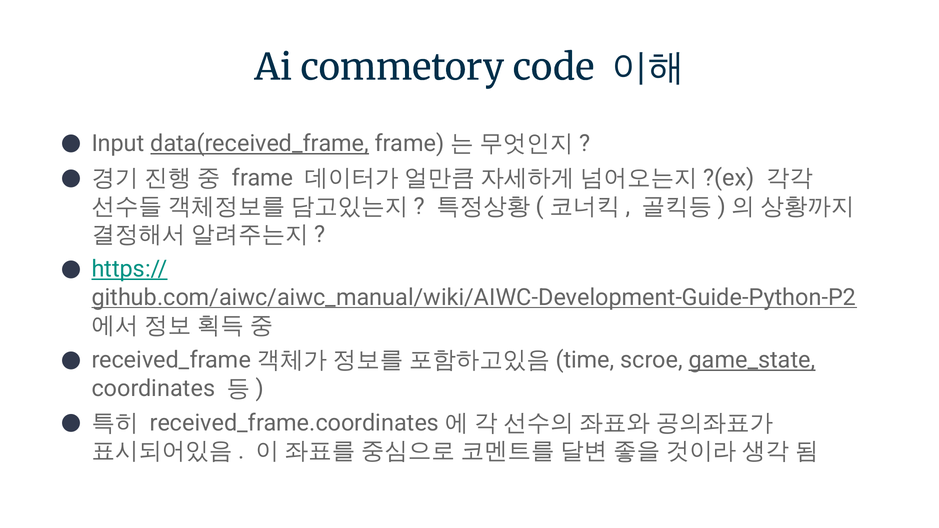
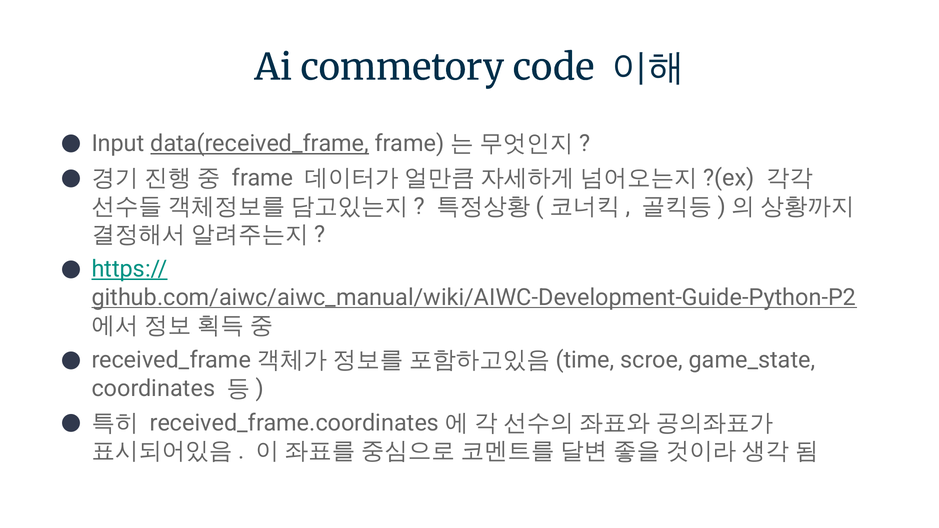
game_state underline: present -> none
